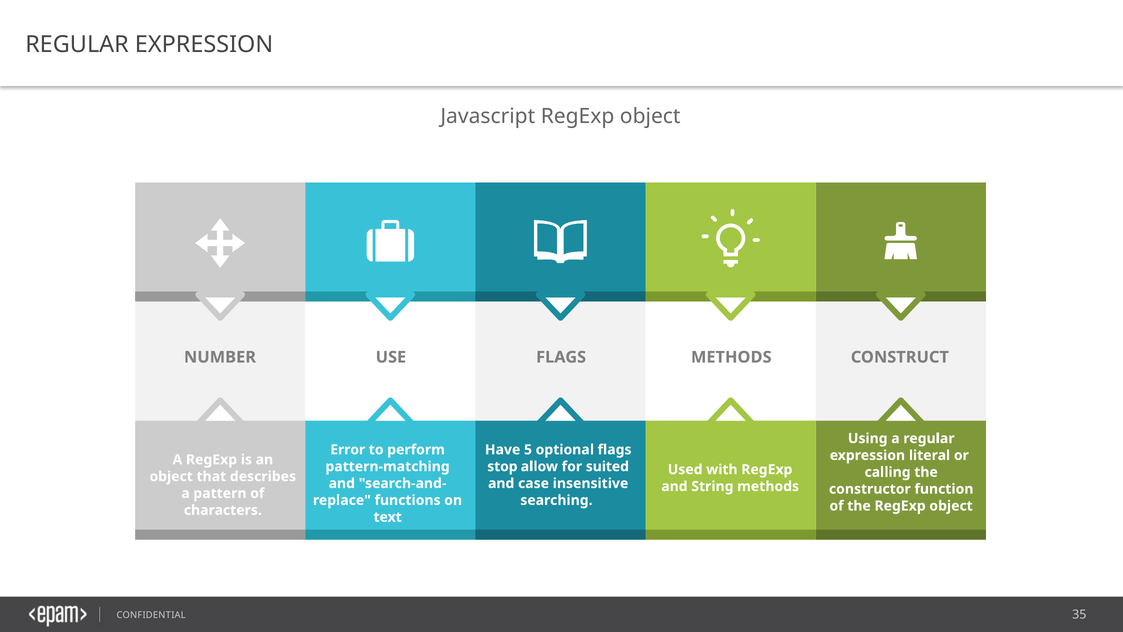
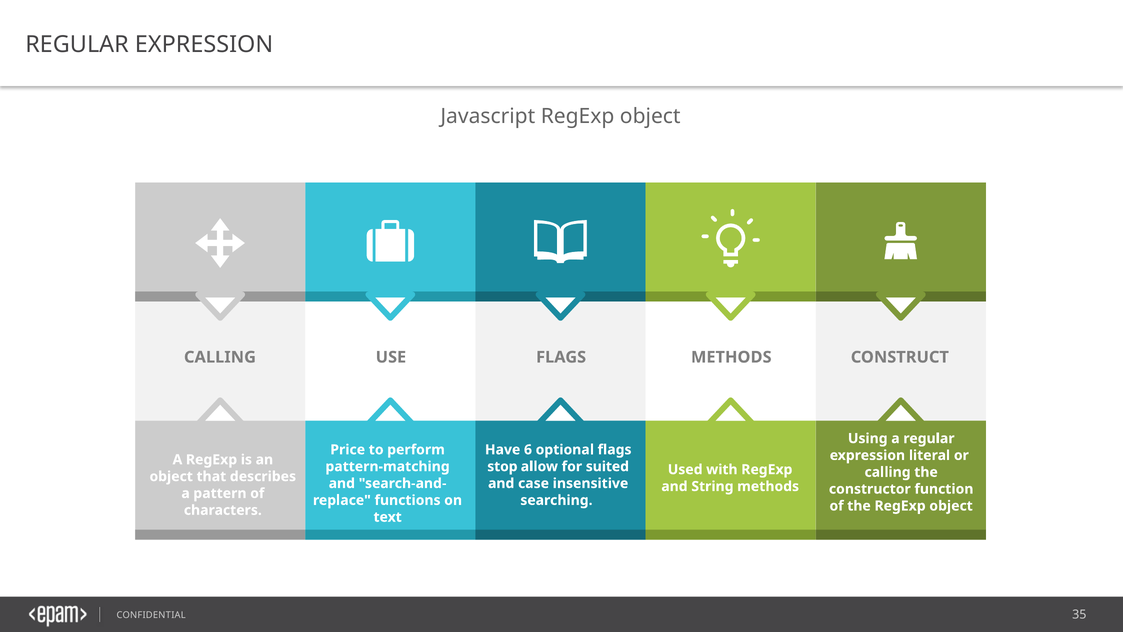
NUMBER at (220, 357): NUMBER -> CALLING
Error: Error -> Price
5: 5 -> 6
